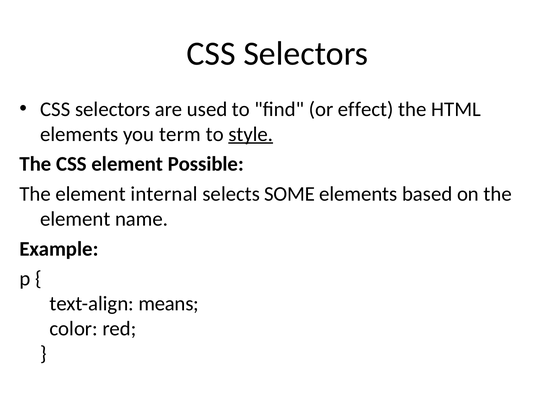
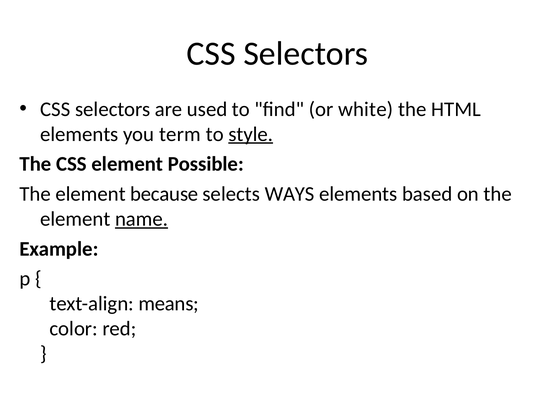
effect: effect -> white
internal: internal -> because
SOME: SOME -> WAYS
name underline: none -> present
